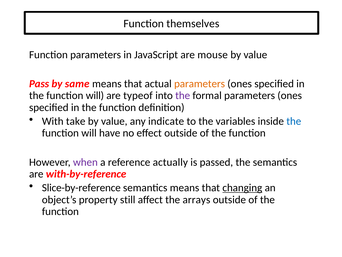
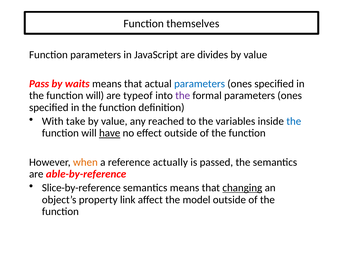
mouse: mouse -> divides
same: same -> waits
parameters at (200, 84) colour: orange -> blue
indicate: indicate -> reached
have underline: none -> present
when colour: purple -> orange
with-by-reference: with-by-reference -> able-by-reference
still: still -> link
arrays: arrays -> model
